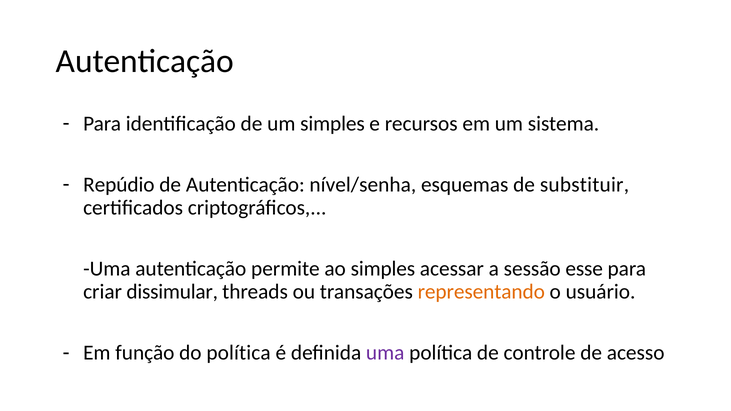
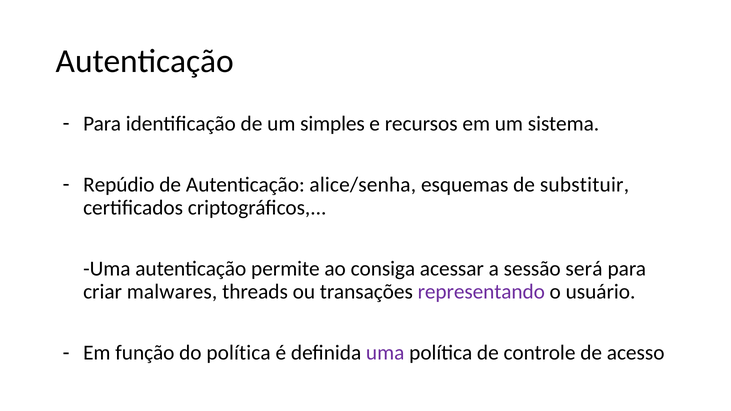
nível/senha: nível/senha -> alice/senha
ao simples: simples -> consiga
esse: esse -> será
dissimular: dissimular -> malwares
representando colour: orange -> purple
